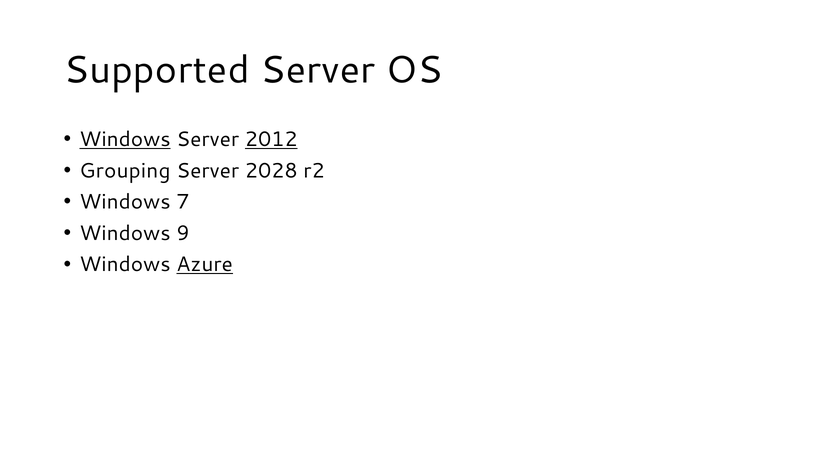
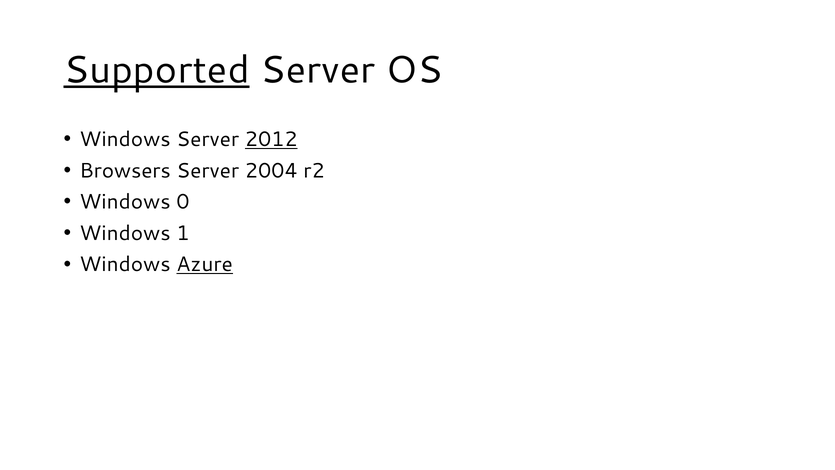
Supported underline: none -> present
Windows at (125, 139) underline: present -> none
Grouping: Grouping -> Browsers
2028: 2028 -> 2004
7: 7 -> 0
9: 9 -> 1
